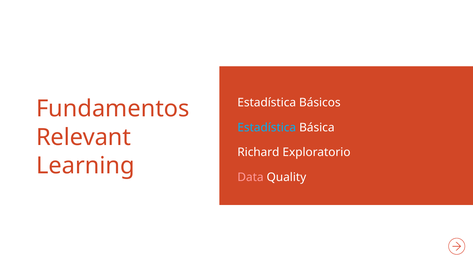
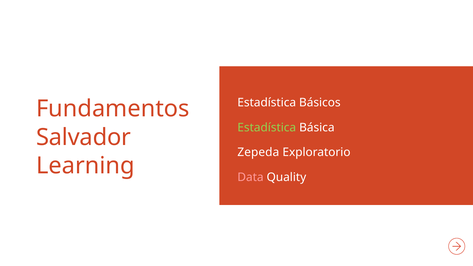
Estadística at (267, 128) colour: light blue -> light green
Relevant: Relevant -> Salvador
Richard: Richard -> Zepeda
